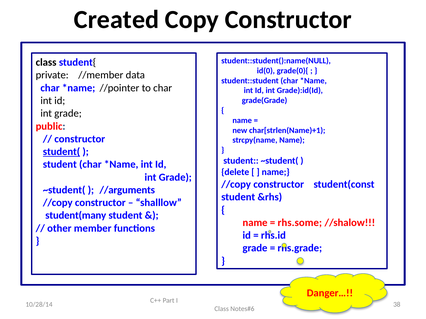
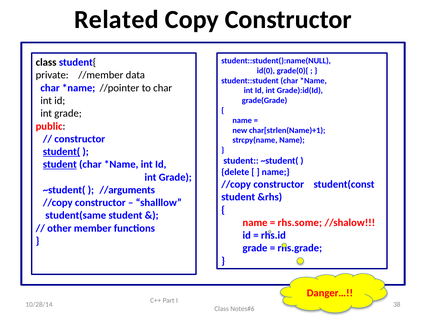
Created: Created -> Related
student at (60, 165) underline: none -> present
student(many: student(many -> student(same
